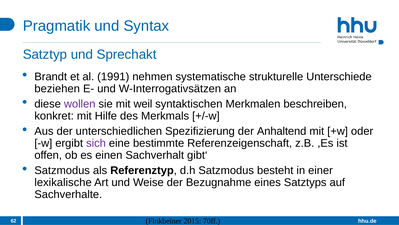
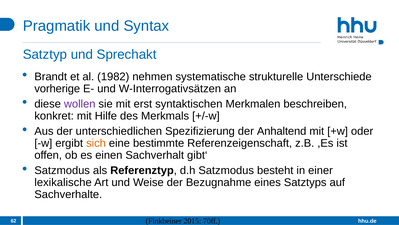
1991: 1991 -> 1982
beziehen: beziehen -> vorherige
weil: weil -> erst
sich colour: purple -> orange
